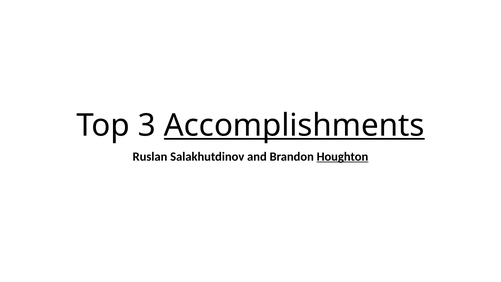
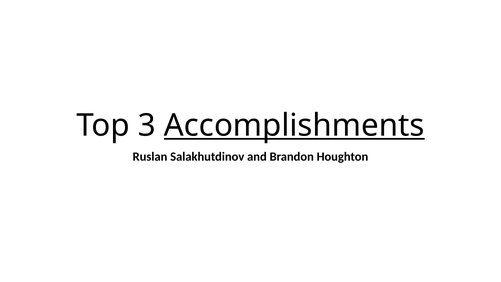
Houghton underline: present -> none
